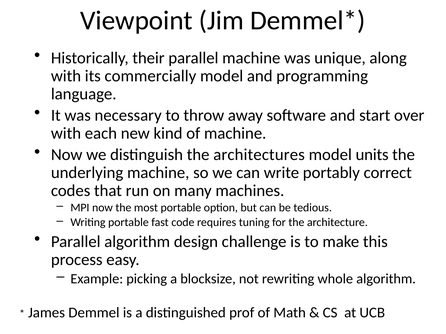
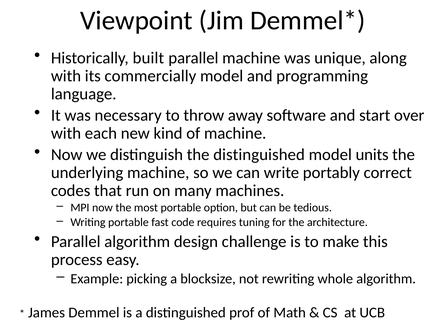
their: their -> built
the architectures: architectures -> distinguished
